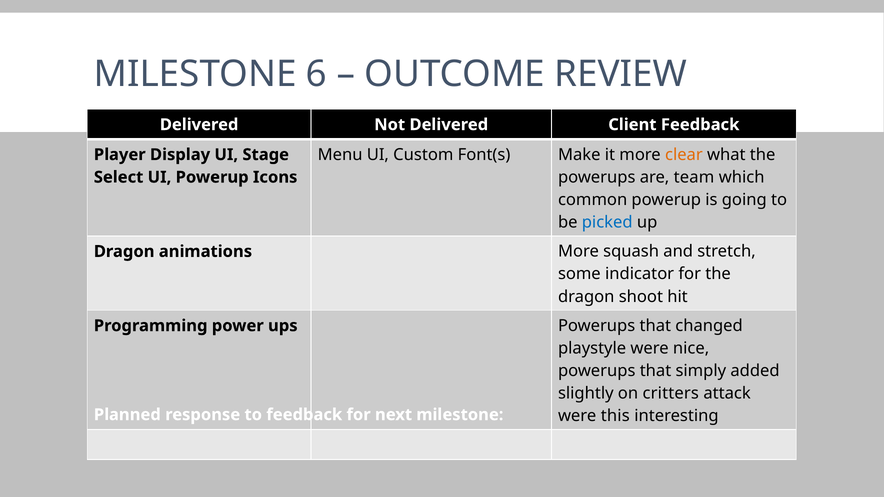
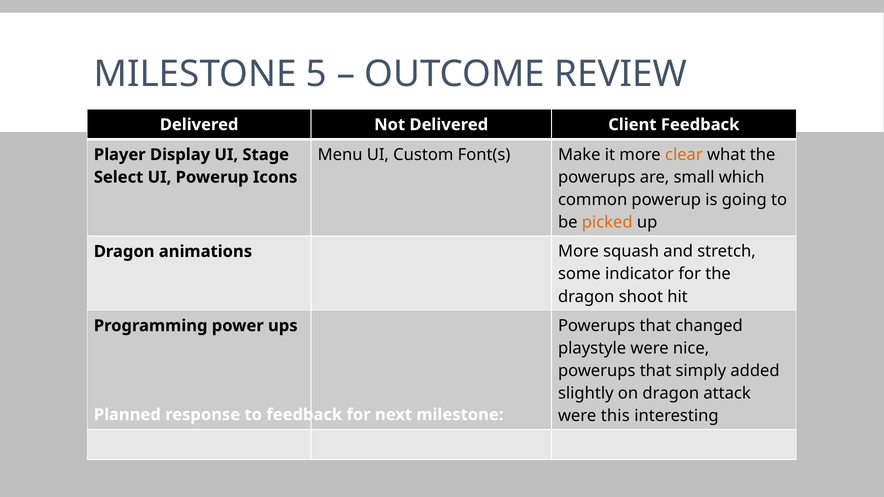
6: 6 -> 5
team: team -> small
picked colour: blue -> orange
on critters: critters -> dragon
